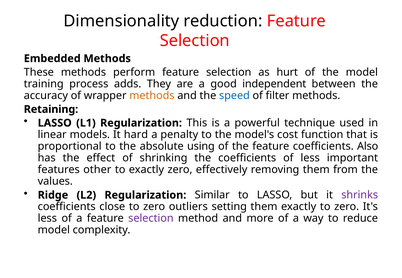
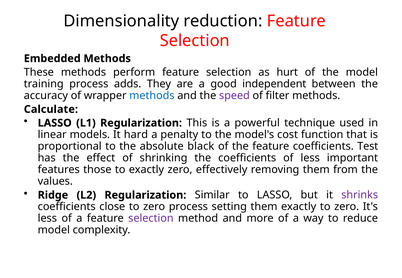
methods at (152, 96) colour: orange -> blue
speed colour: blue -> purple
Retaining: Retaining -> Calculate
using: using -> black
Also: Also -> Test
other: other -> those
zero outliers: outliers -> process
